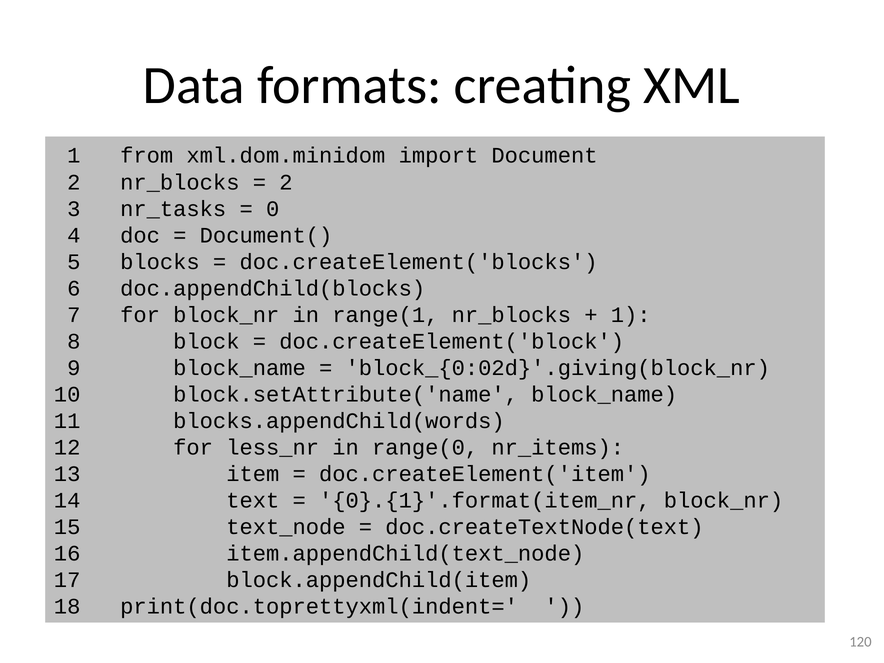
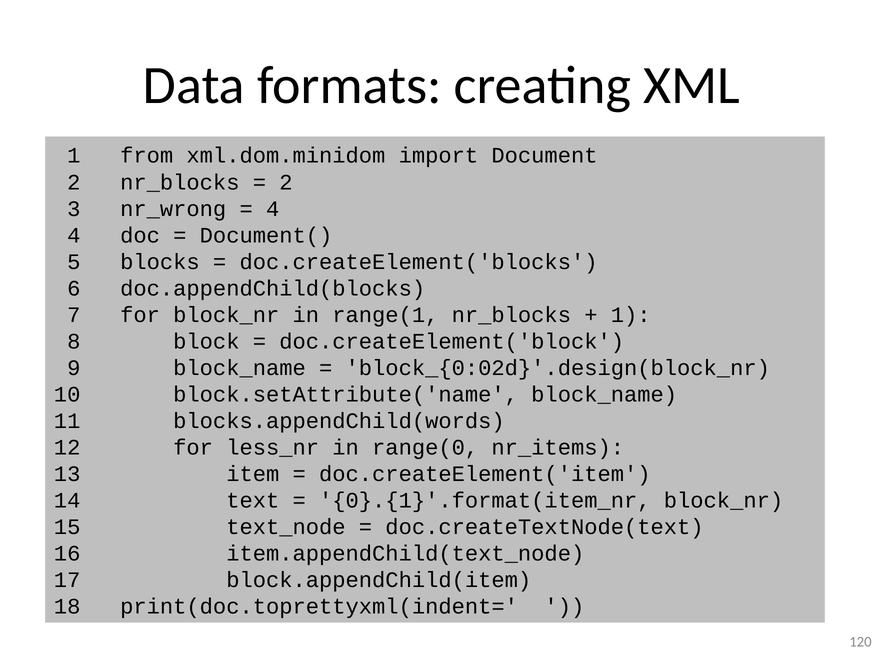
nr_tasks: nr_tasks -> nr_wrong
0 at (273, 209): 0 -> 4
block_{0:02d}'.giving(block_nr: block_{0:02d}'.giving(block_nr -> block_{0:02d}'.design(block_nr
